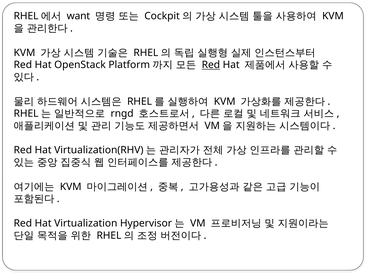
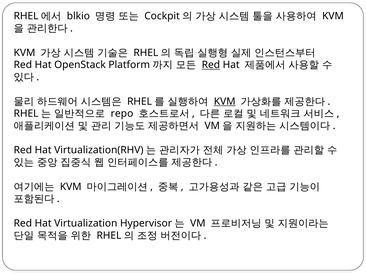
want: want -> blkio
KVM at (225, 102) underline: none -> present
rngd: rngd -> repo
